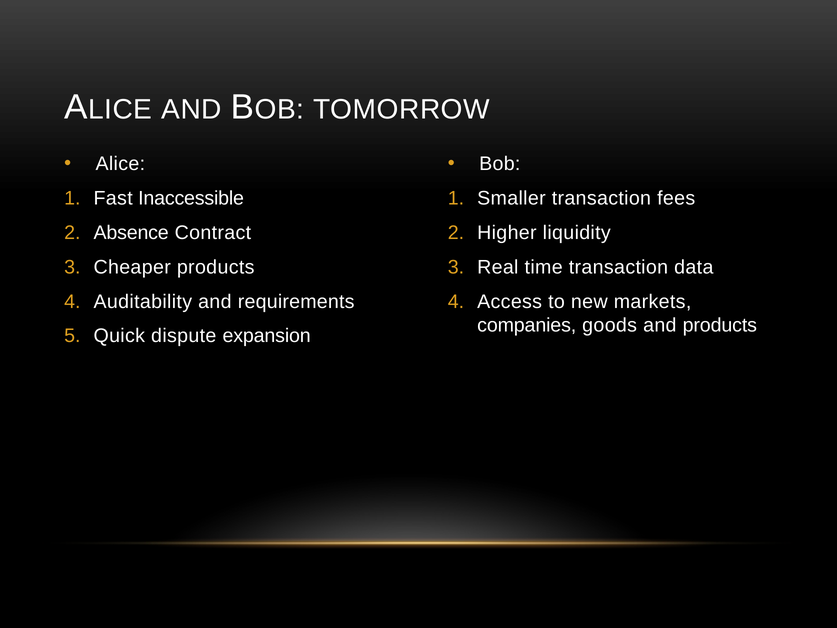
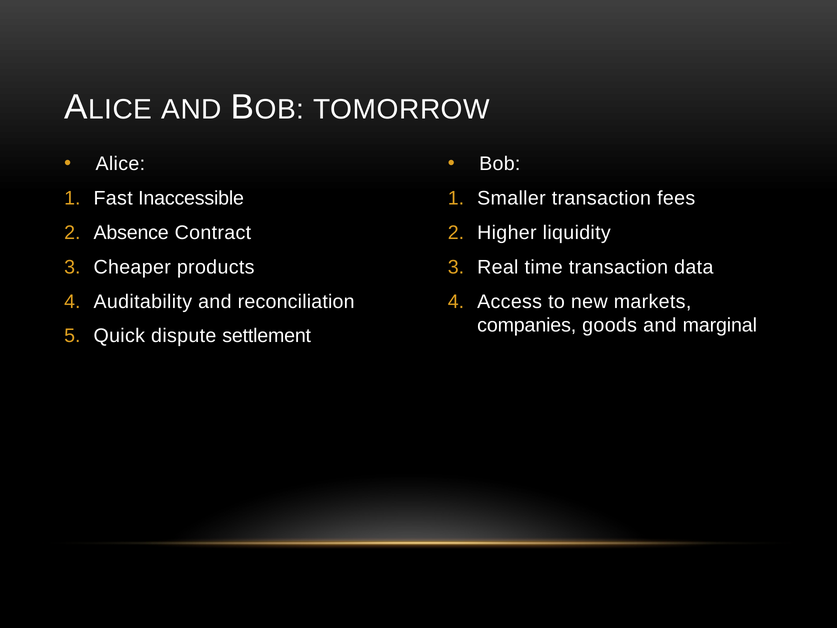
requirements: requirements -> reconciliation
and products: products -> marginal
expansion: expansion -> settlement
